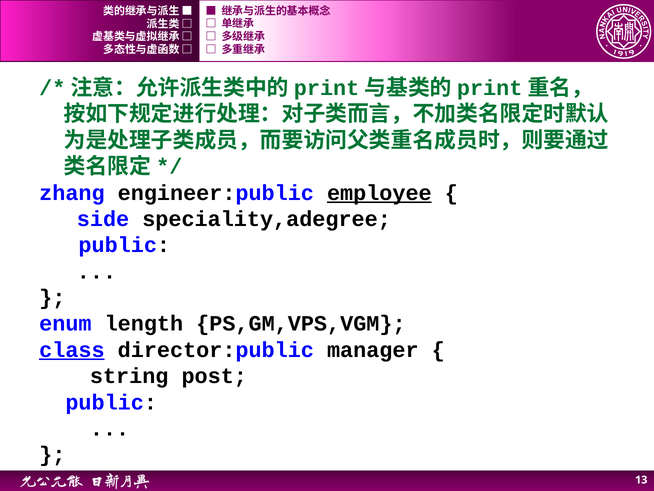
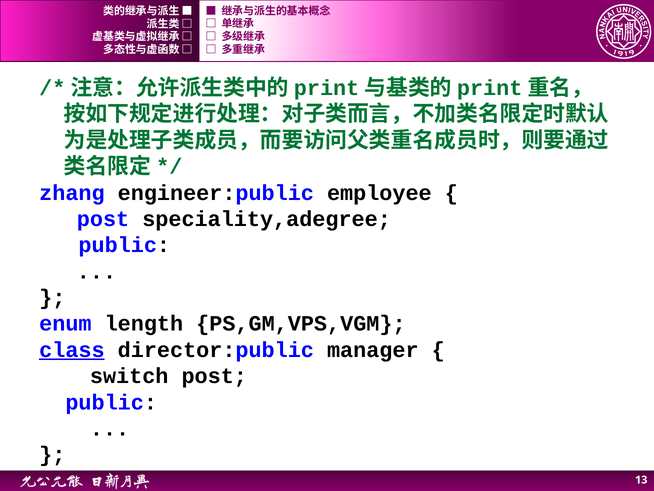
employee underline: present -> none
side at (103, 219): side -> post
string: string -> switch
